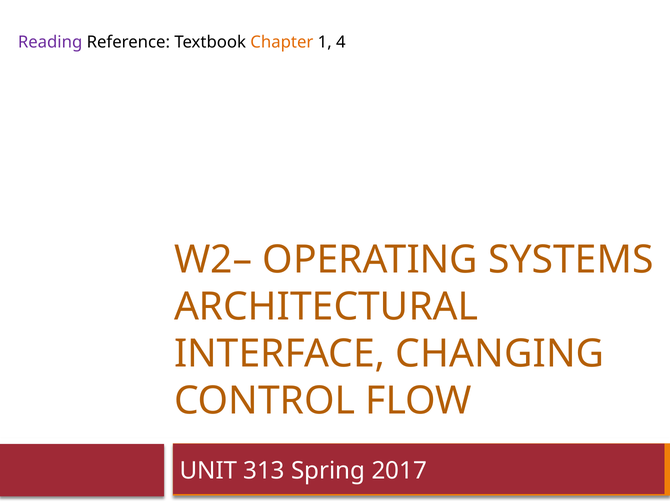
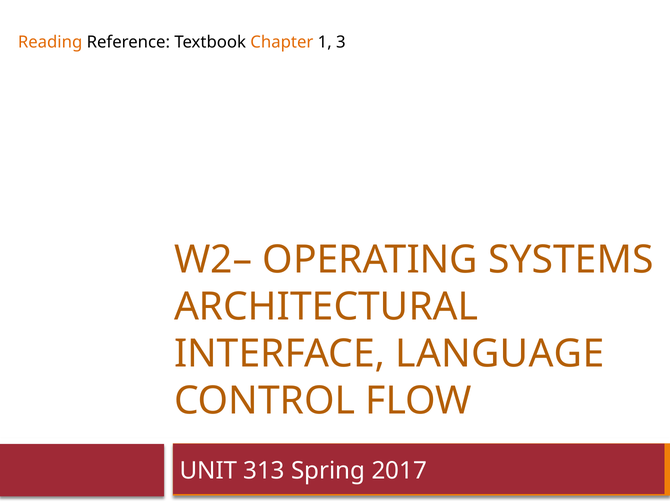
Reading colour: purple -> orange
4: 4 -> 3
CHANGING: CHANGING -> LANGUAGE
